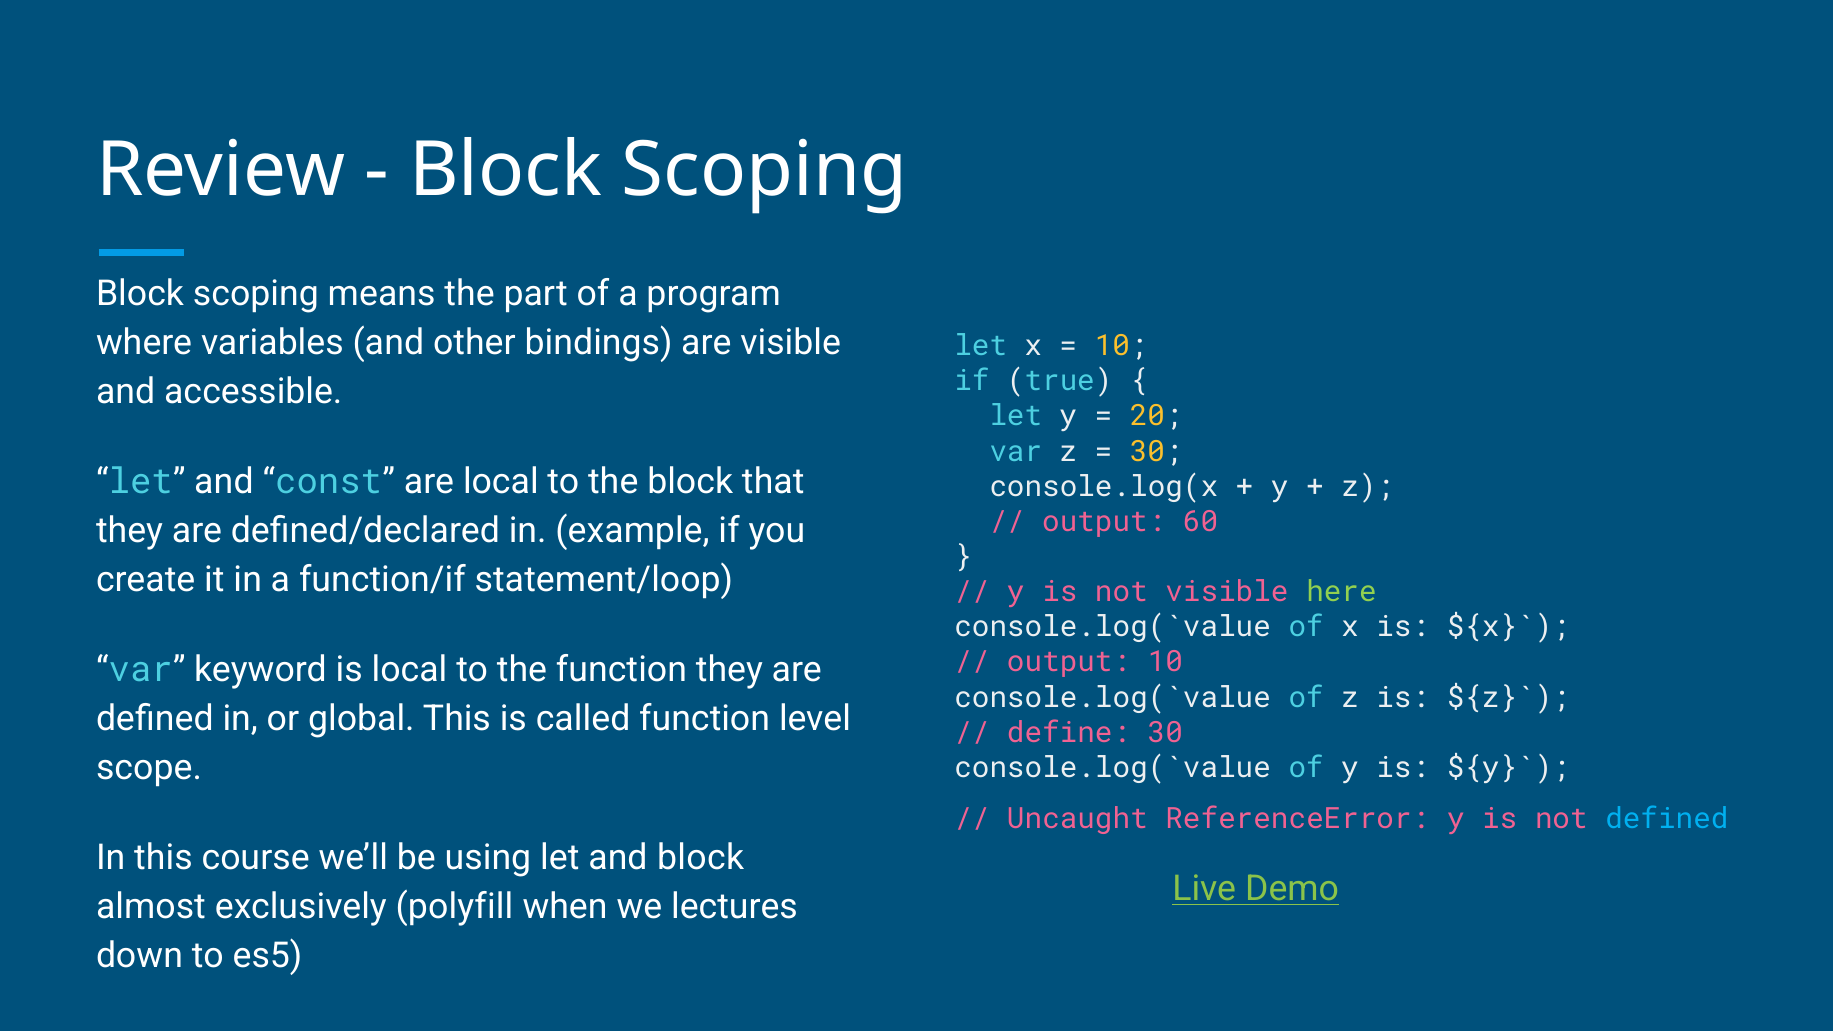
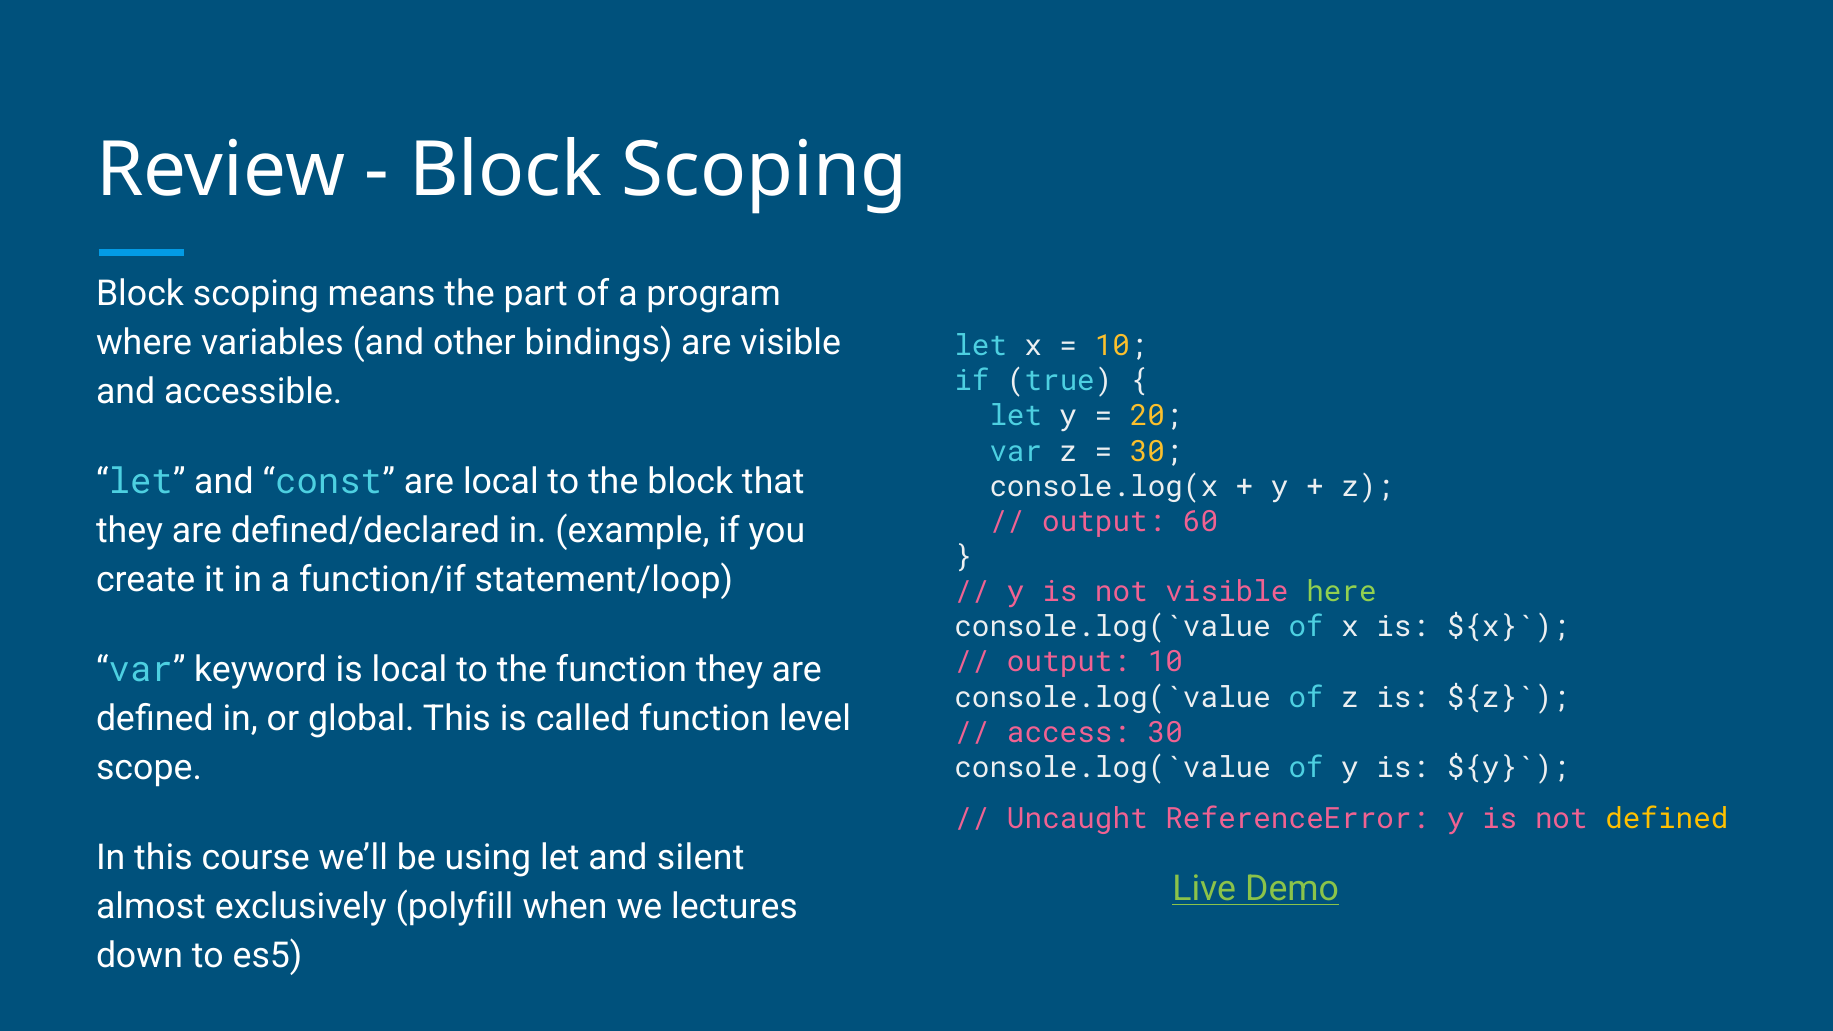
define: define -> access
defined at (1667, 819) colour: light blue -> yellow
and block: block -> silent
